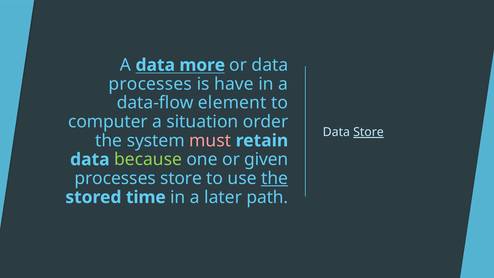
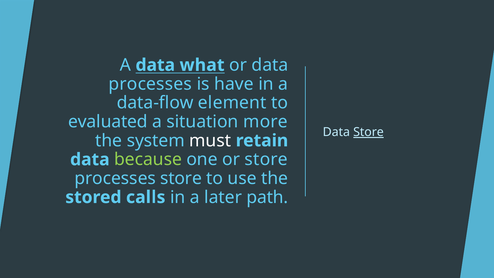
more: more -> what
computer: computer -> evaluated
order: order -> more
must colour: pink -> white
or given: given -> store
the at (275, 178) underline: present -> none
time: time -> calls
